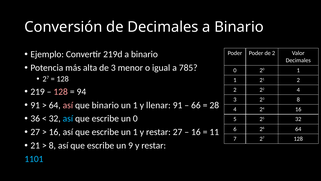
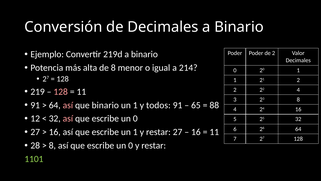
de 3: 3 -> 8
785: 785 -> 214
94 at (81, 91): 94 -> 11
llenar: llenar -> todos
66: 66 -> 65
28: 28 -> 88
36: 36 -> 12
así at (68, 118) colour: light blue -> pink
21 at (35, 145): 21 -> 28
9 at (131, 145): 9 -> 0
1101 colour: light blue -> light green
